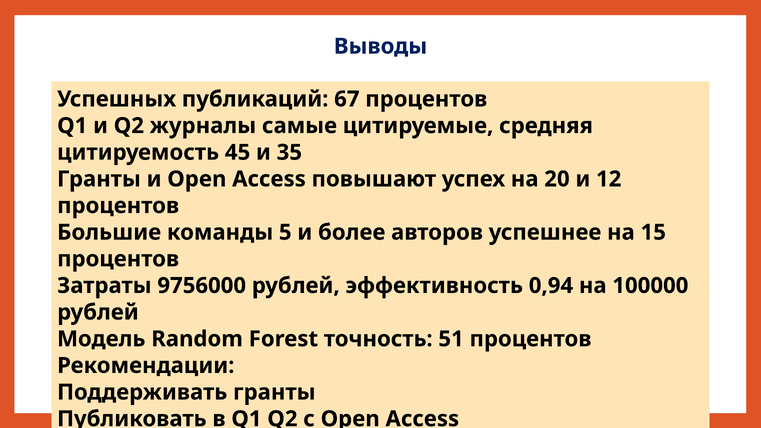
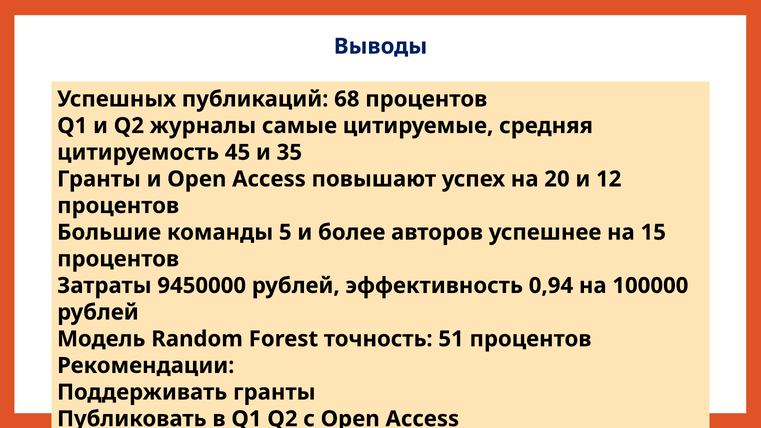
67: 67 -> 68
9756000: 9756000 -> 9450000
